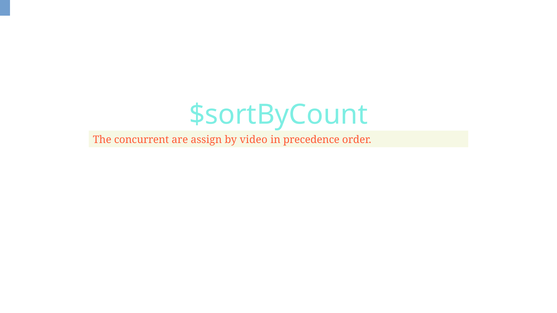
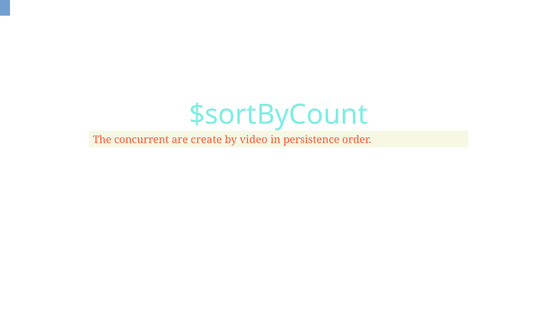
assign: assign -> create
precedence: precedence -> persistence
